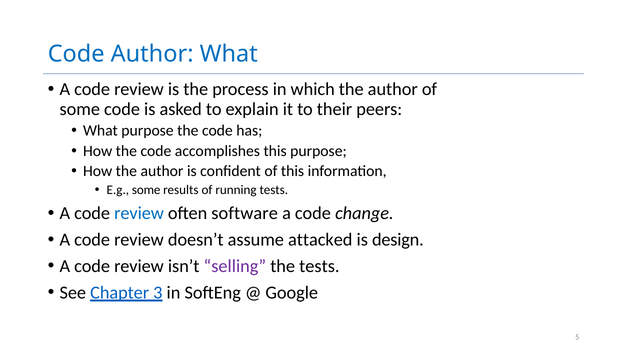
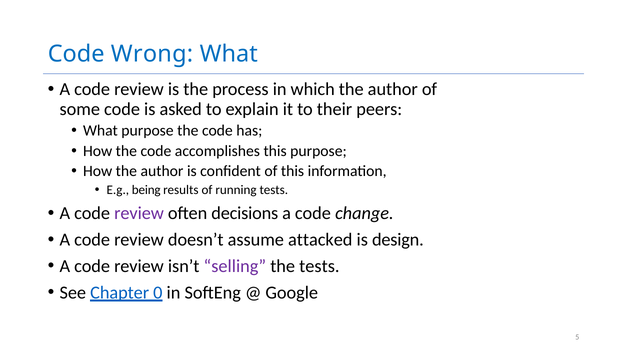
Code Author: Author -> Wrong
E.g some: some -> being
review at (139, 213) colour: blue -> purple
software: software -> decisions
3: 3 -> 0
